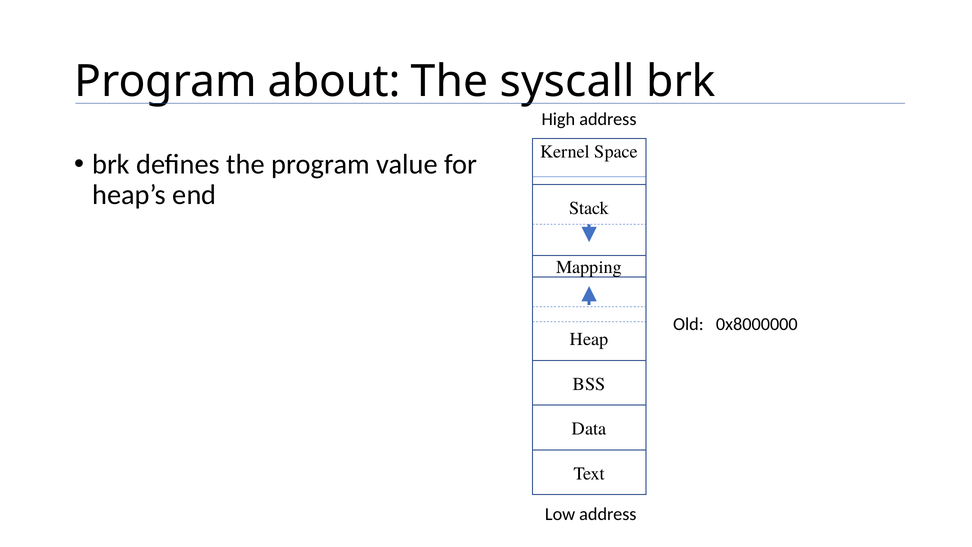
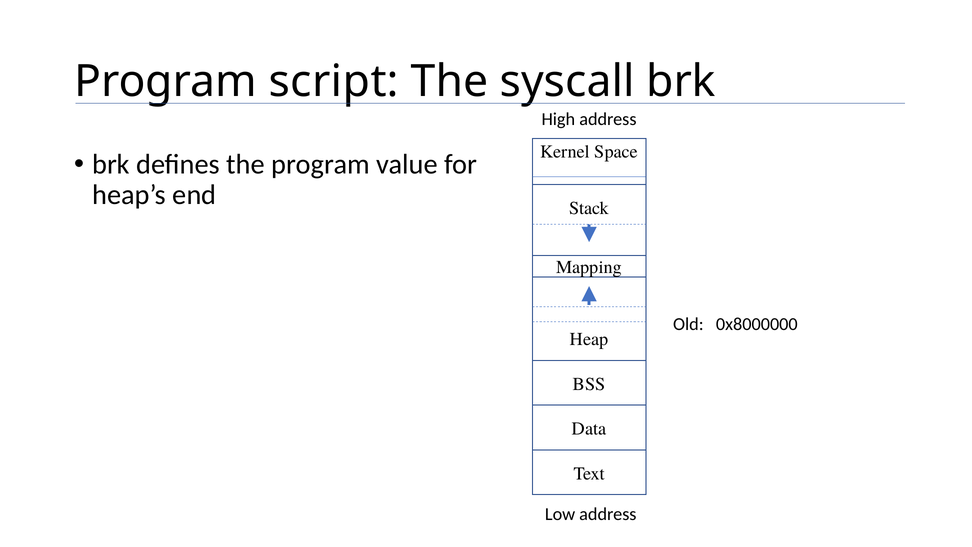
about: about -> script
